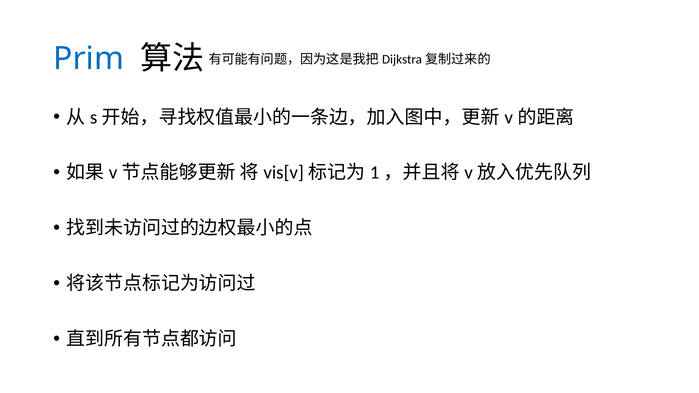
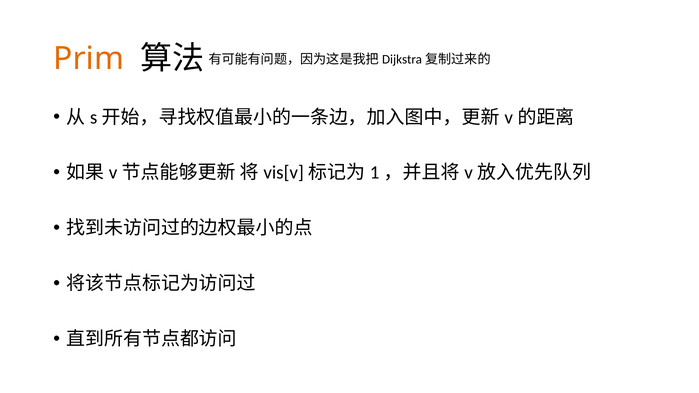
Prim colour: blue -> orange
